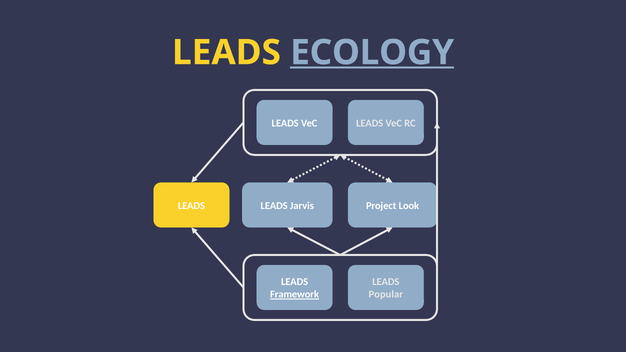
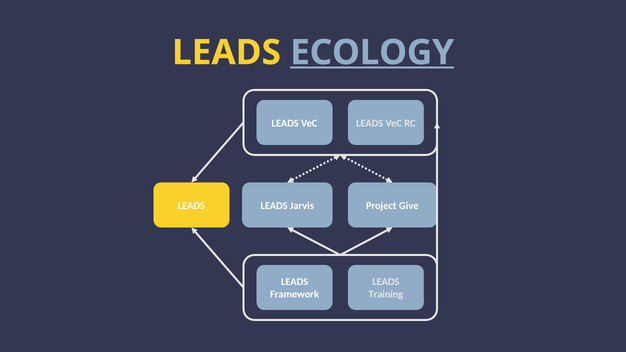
Look: Look -> Give
Framework underline: present -> none
Popular: Popular -> Training
